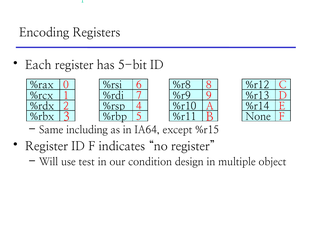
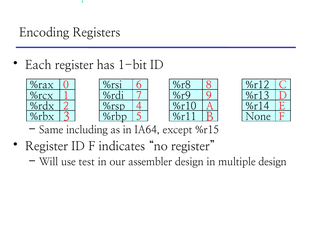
5-bit: 5-bit -> 1-bit
condition: condition -> assembler
multiple object: object -> design
